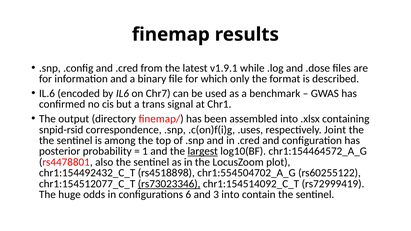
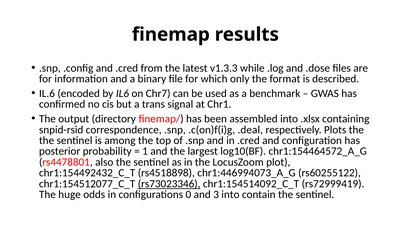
v1.9.1: v1.9.1 -> v1.3.3
.uses: .uses -> .deal
Joint: Joint -> Plots
largest underline: present -> none
chr1:554504702_A_G: chr1:554504702_A_G -> chr1:446994073_A_G
6: 6 -> 0
